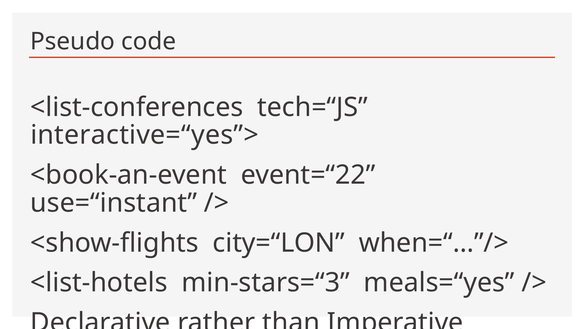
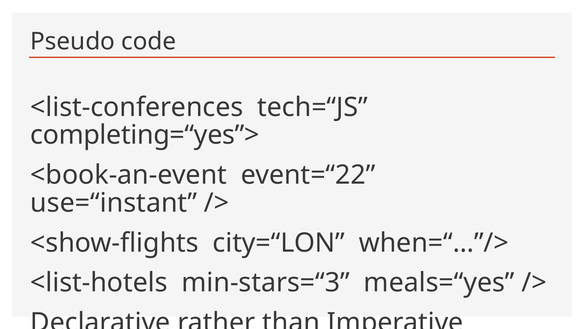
interactive=“yes”>: interactive=“yes”> -> completing=“yes”>
